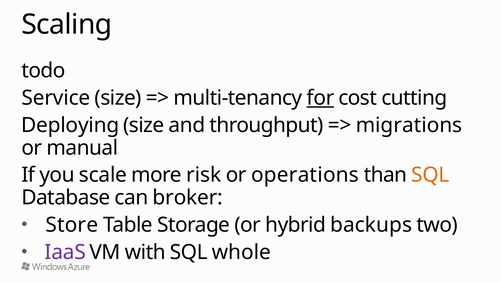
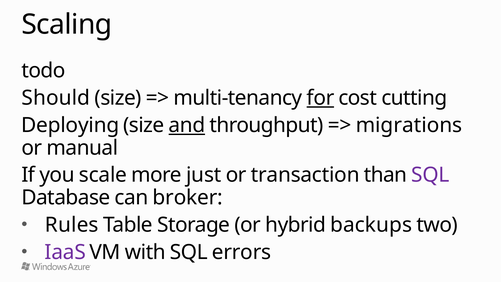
Service: Service -> Should
and underline: none -> present
risk: risk -> just
operations: operations -> transaction
SQL at (430, 175) colour: orange -> purple
Store: Store -> Rules
whole: whole -> errors
